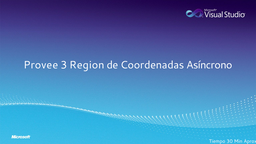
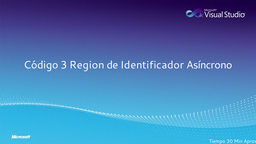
Provee: Provee -> Código
Coordenadas: Coordenadas -> Identificador
